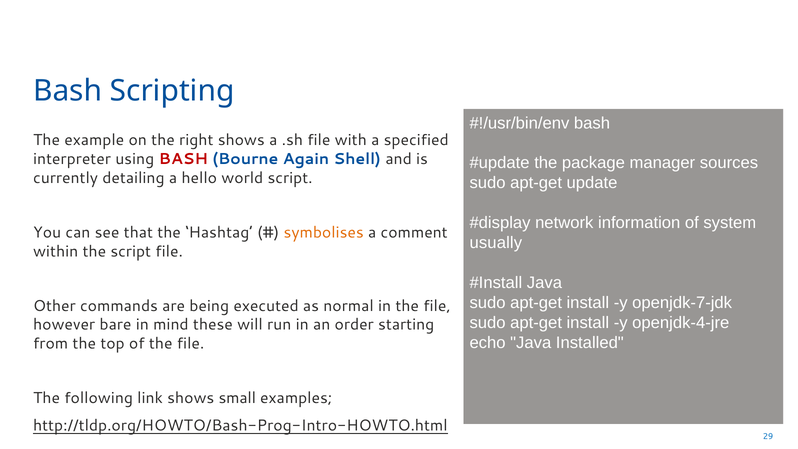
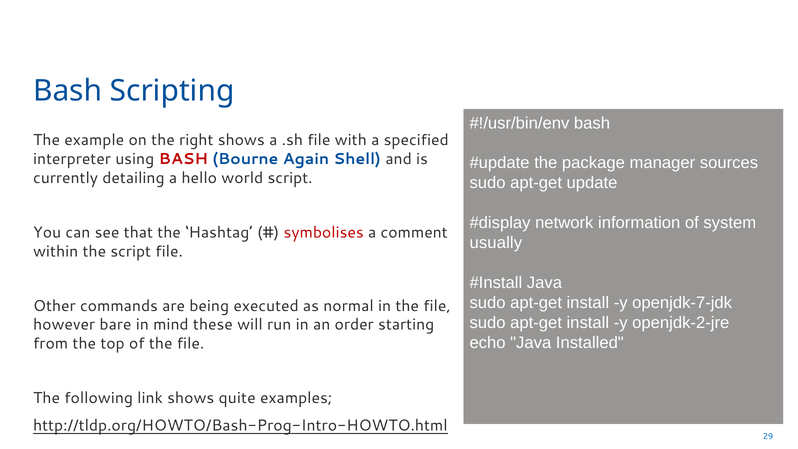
symbolises colour: orange -> red
openjdk-4-jre: openjdk-4-jre -> openjdk-2-jre
small: small -> quite
